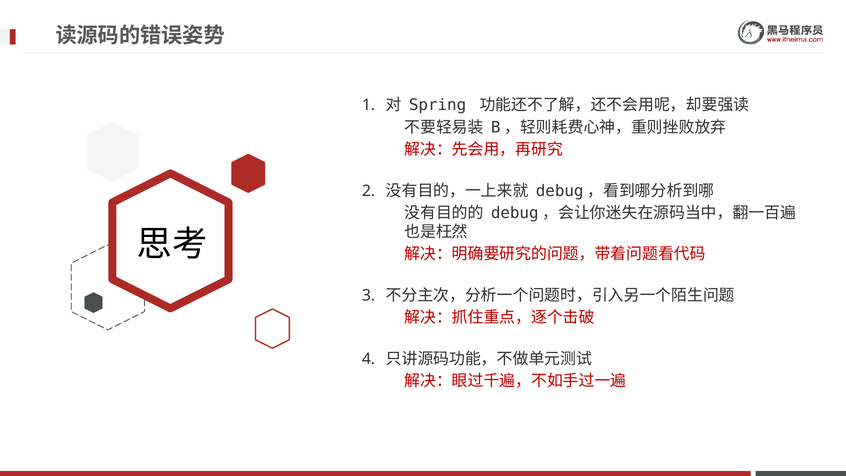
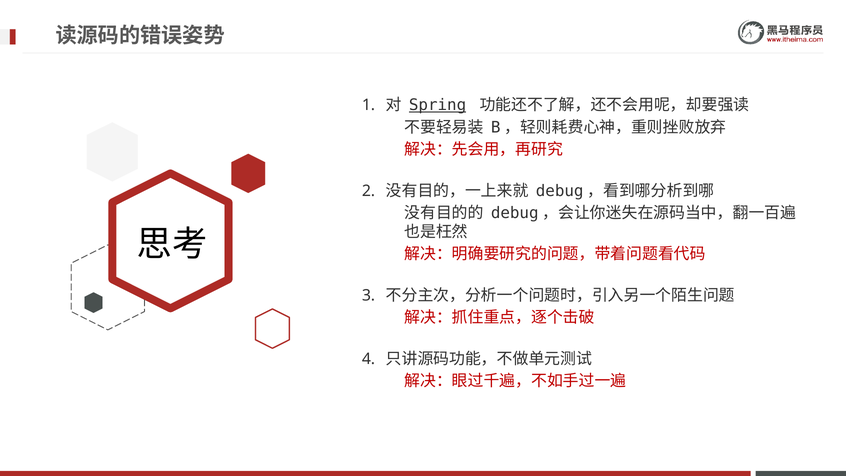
Spring underline: none -> present
